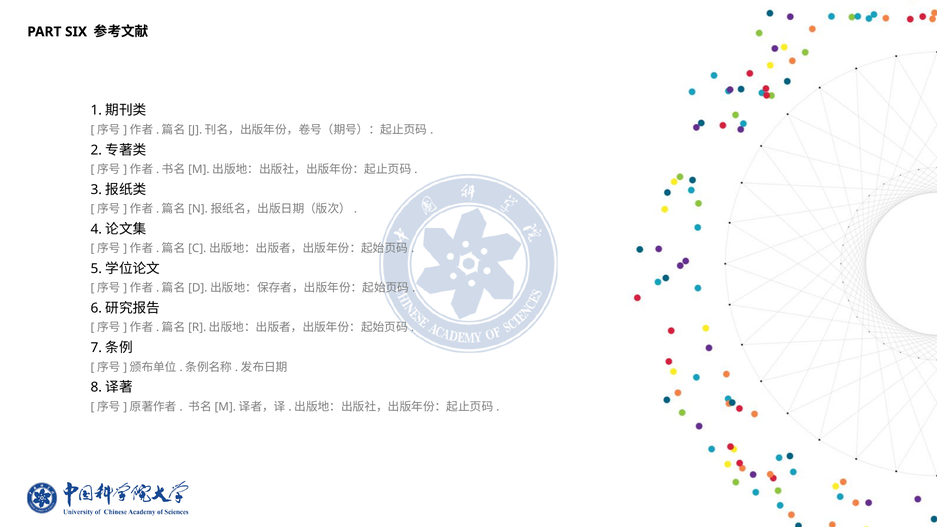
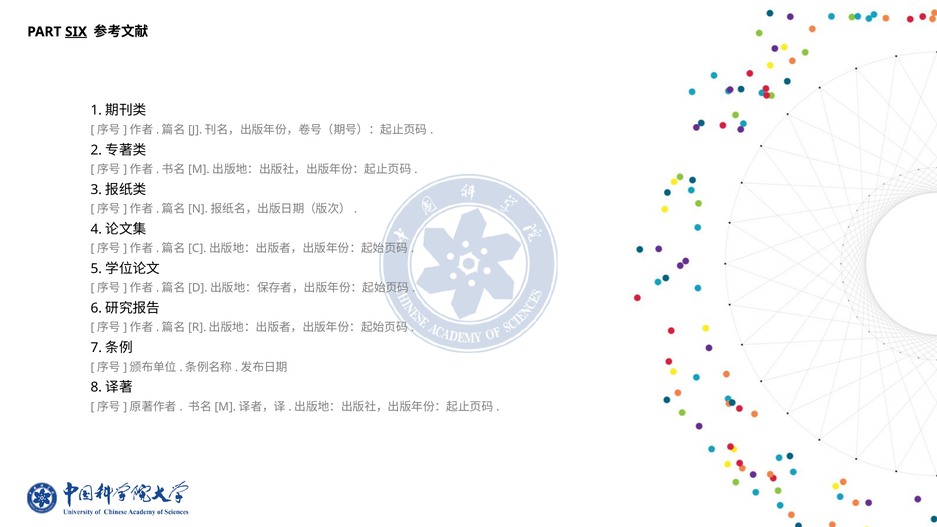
SIX underline: none -> present
